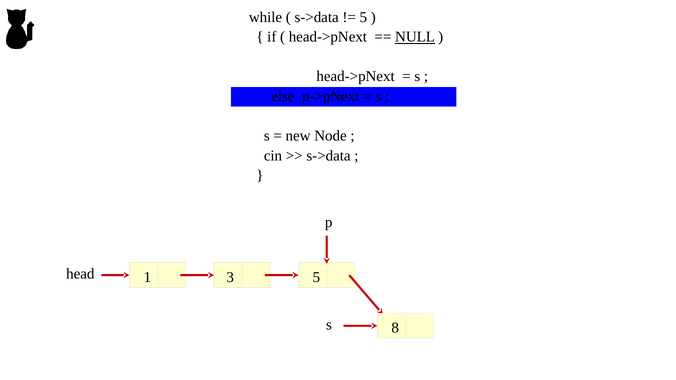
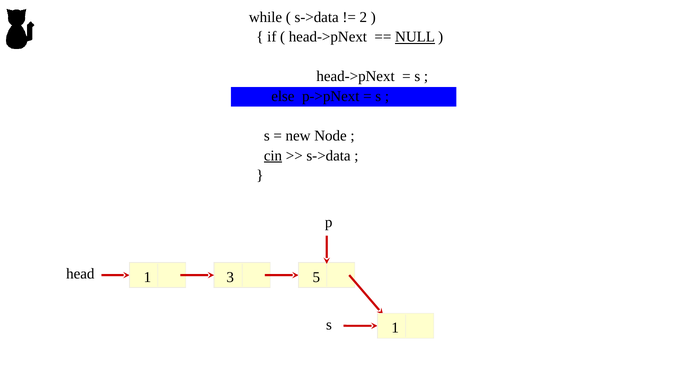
5 at (363, 17): 5 -> 2
cin underline: none -> present
s 8: 8 -> 1
